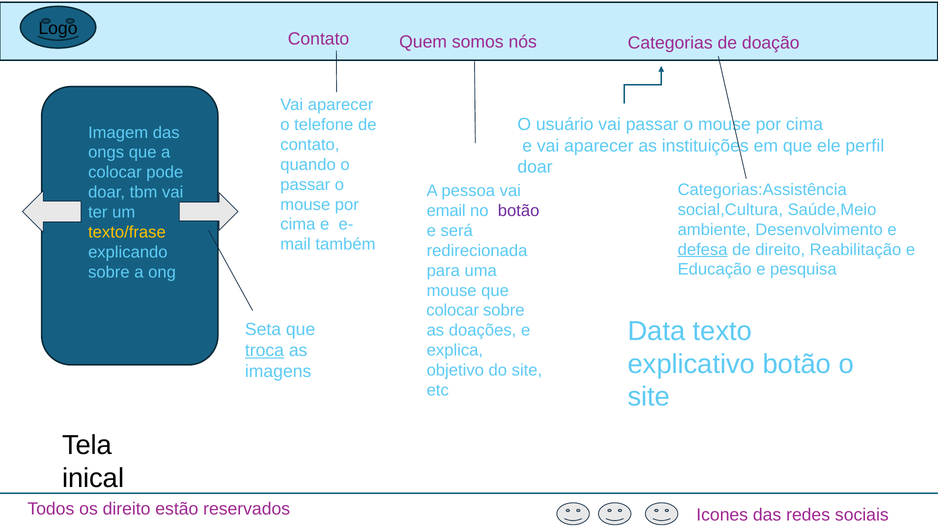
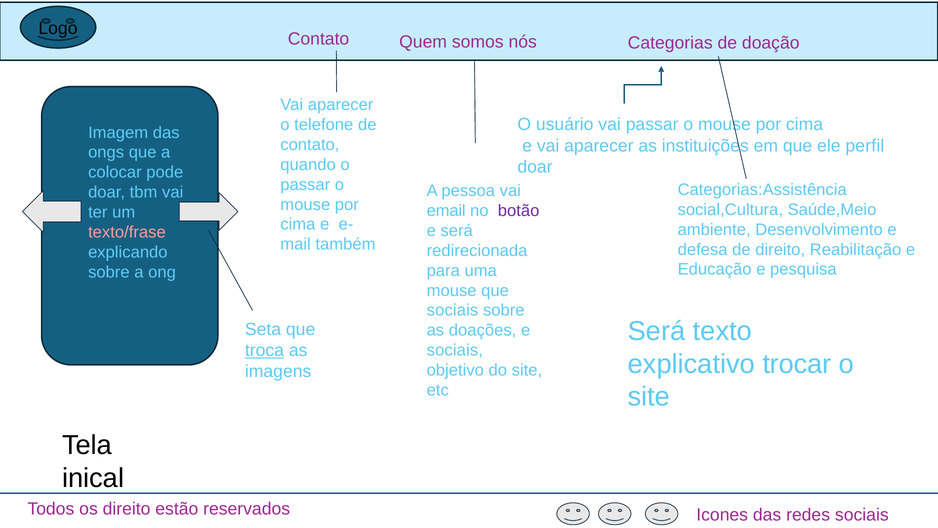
texto/frase colour: yellow -> pink
defesa underline: present -> none
colocar at (453, 310): colocar -> sociais
Data at (657, 331): Data -> Será
explica at (455, 350): explica -> sociais
explicativo botão: botão -> trocar
